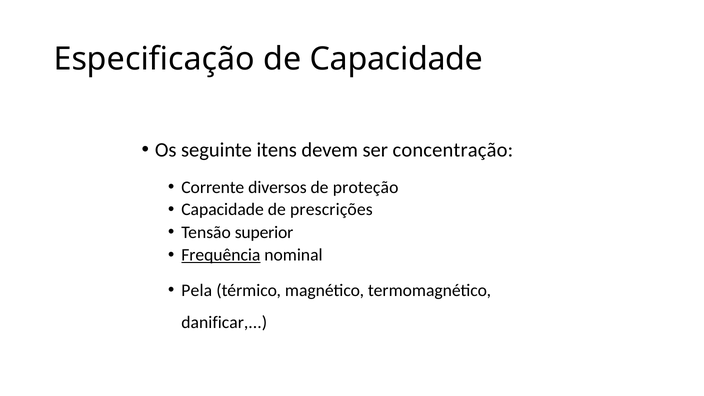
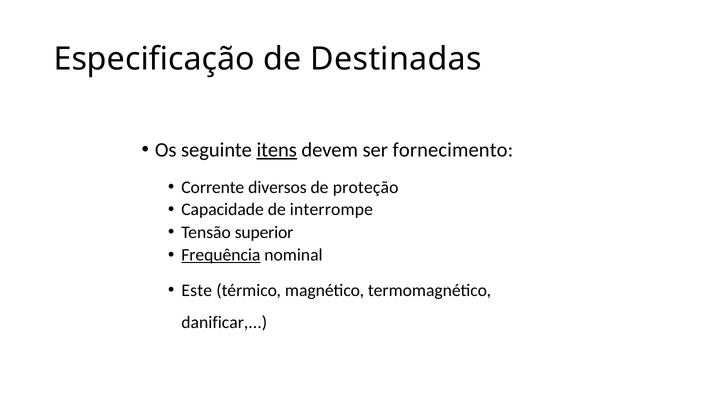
de Capacidade: Capacidade -> Destinadas
itens underline: none -> present
concentração: concentração -> fornecimento
prescrições: prescrições -> interrompe
Pela: Pela -> Este
